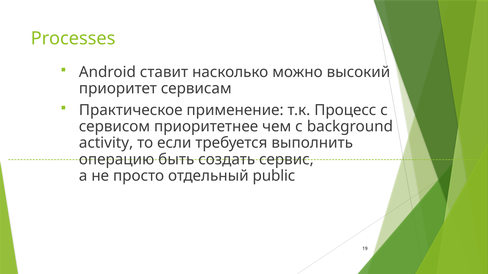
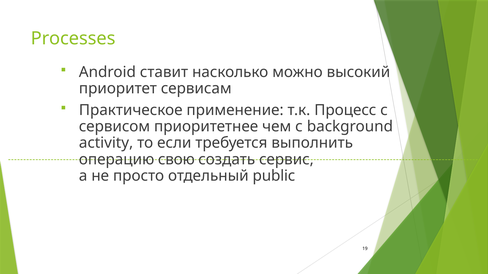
быть: быть -> свою
